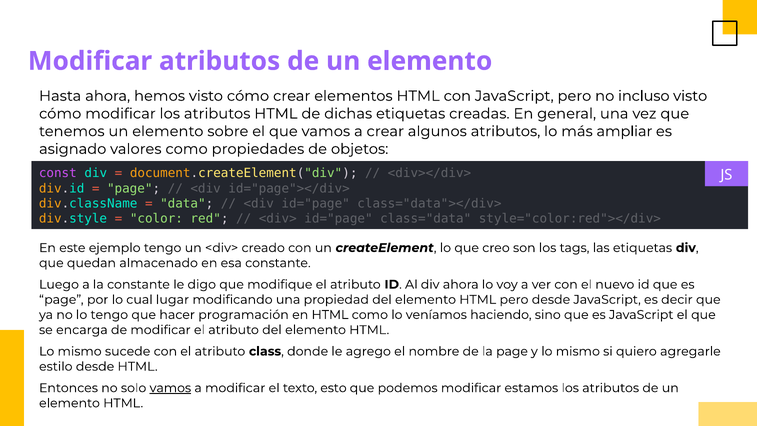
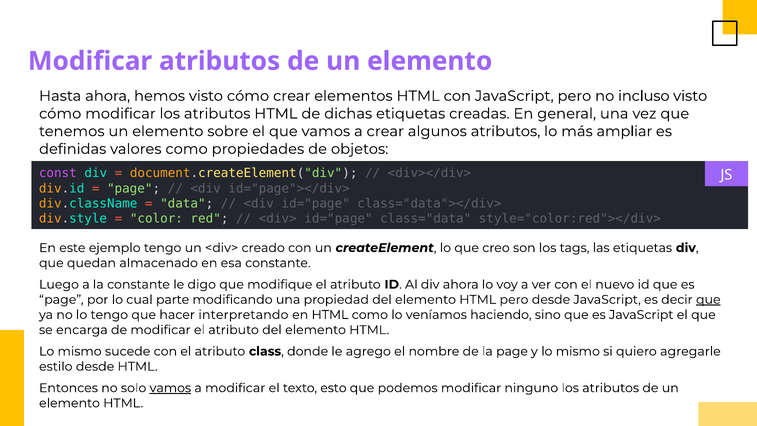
asignado: asignado -> definidas
lugar: lugar -> parte
que at (708, 300) underline: none -> present
programación: programación -> interpretando
estamos: estamos -> ninguno
